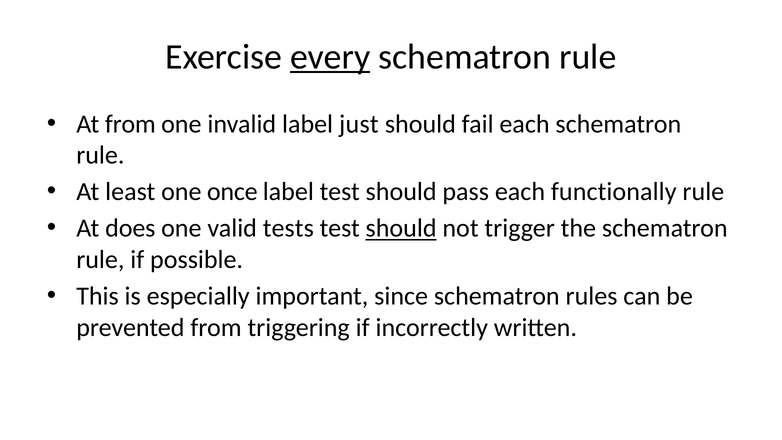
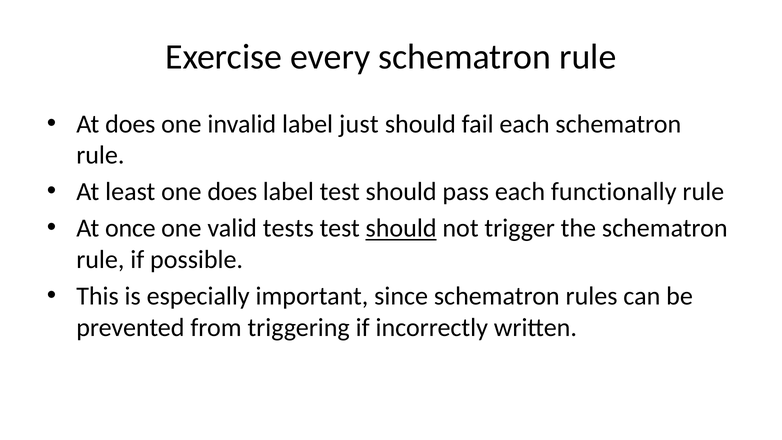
every underline: present -> none
At from: from -> does
one once: once -> does
does: does -> once
